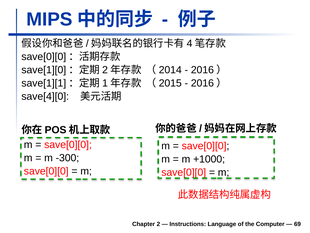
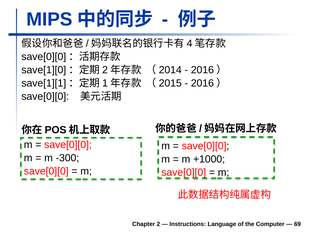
save[4][0 at (45, 96): save[4][0 -> save[0][0
